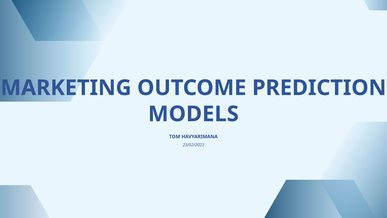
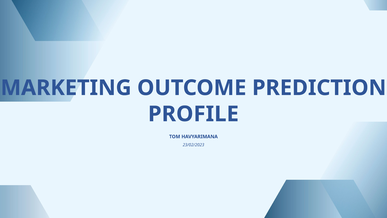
MODELS: MODELS -> PROFILE
